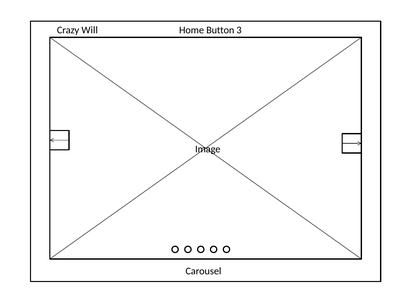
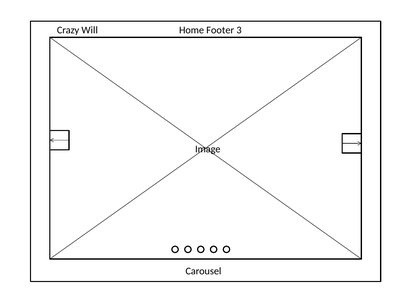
Button: Button -> Footer
